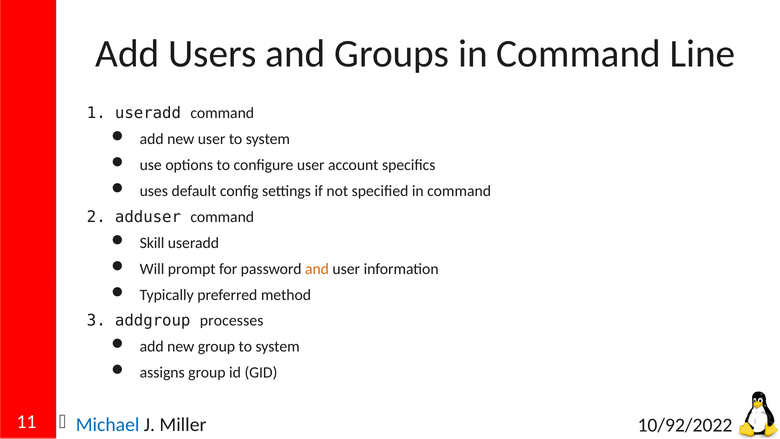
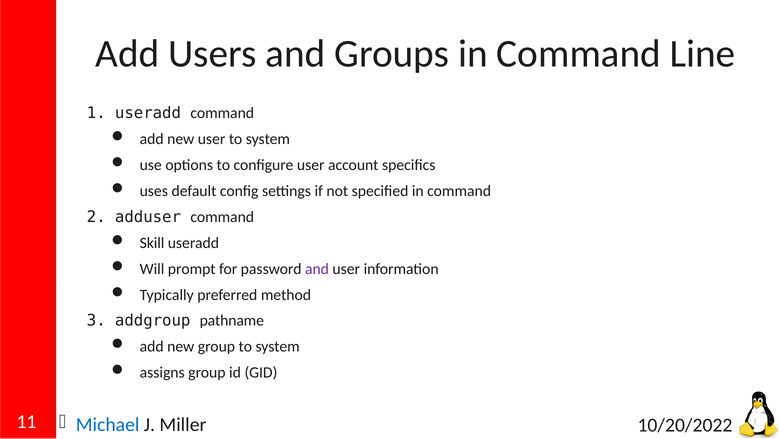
and at (317, 269) colour: orange -> purple
processes: processes -> pathname
10/92/2022: 10/92/2022 -> 10/20/2022
